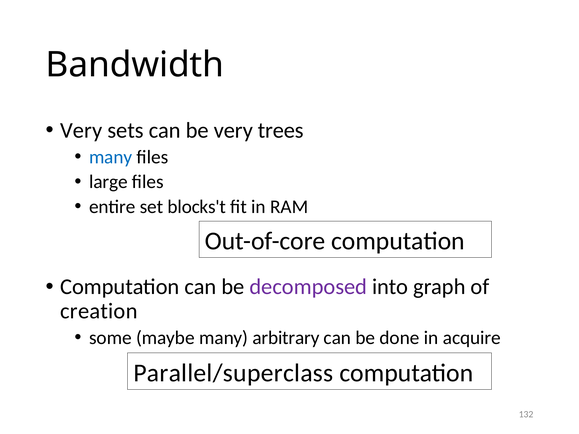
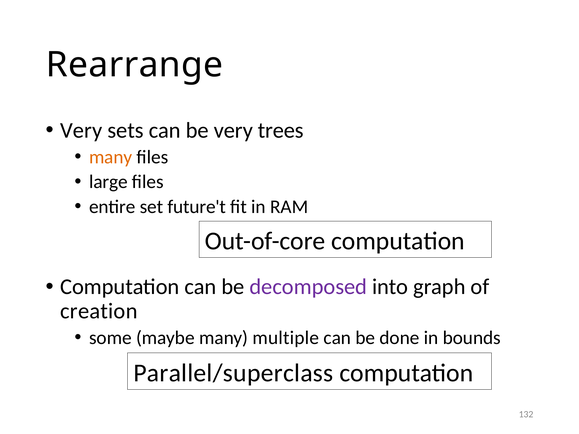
Bandwidth: Bandwidth -> Rearrange
many at (111, 157) colour: blue -> orange
blocks't: blocks't -> future't
arbitrary: arbitrary -> multiple
acquire: acquire -> bounds
